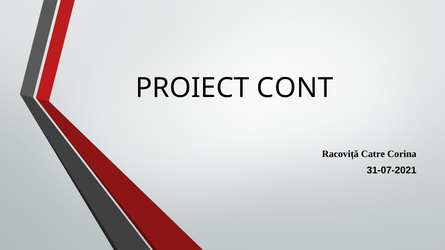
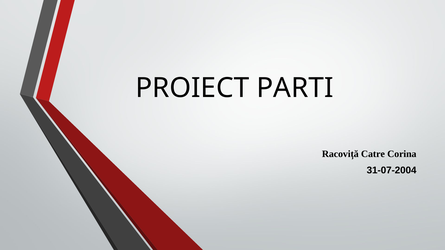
CONT: CONT -> PARTI
31-07-2021: 31-07-2021 -> 31-07-2004
